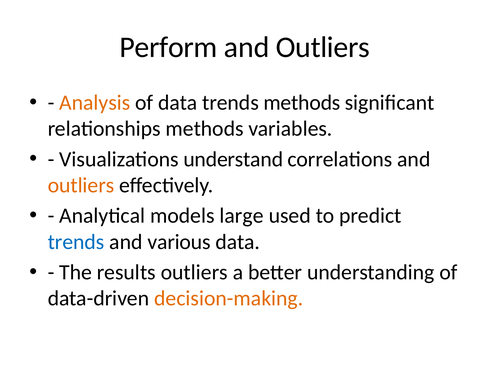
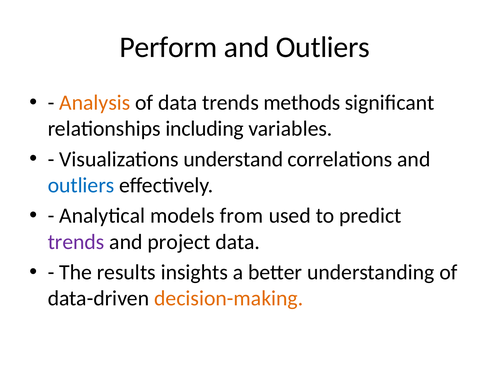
relationships methods: methods -> including
outliers at (81, 185) colour: orange -> blue
large: large -> from
trends at (76, 242) colour: blue -> purple
various: various -> project
results outliers: outliers -> insights
